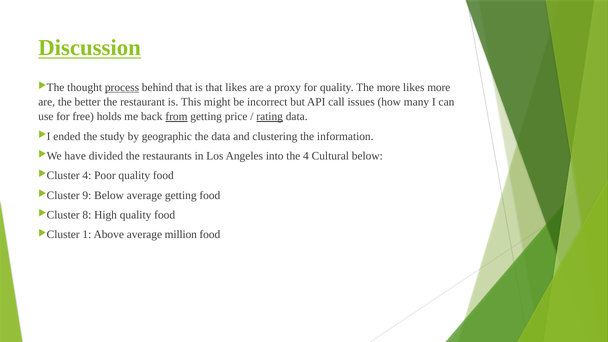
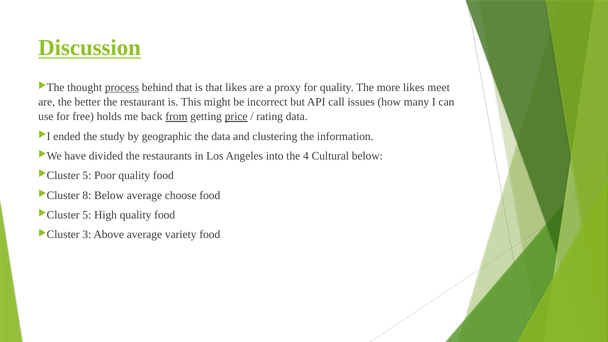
likes more: more -> meet
price underline: none -> present
rating underline: present -> none
4 at (87, 176): 4 -> 5
9: 9 -> 8
average getting: getting -> choose
8 at (87, 215): 8 -> 5
1: 1 -> 3
million: million -> variety
